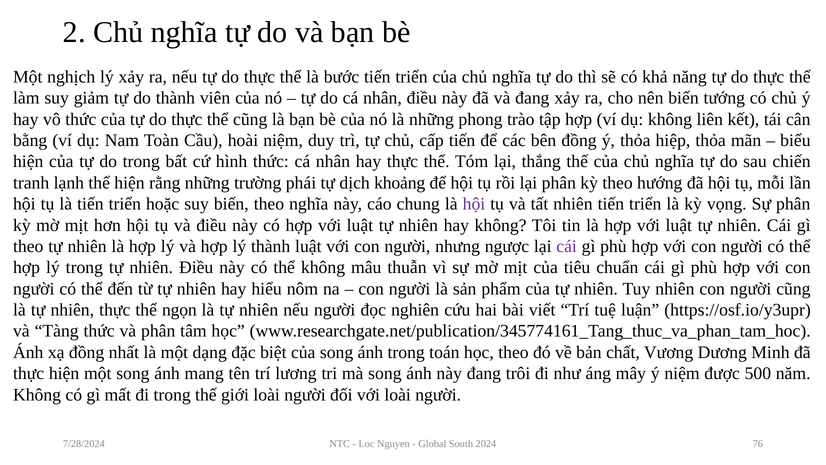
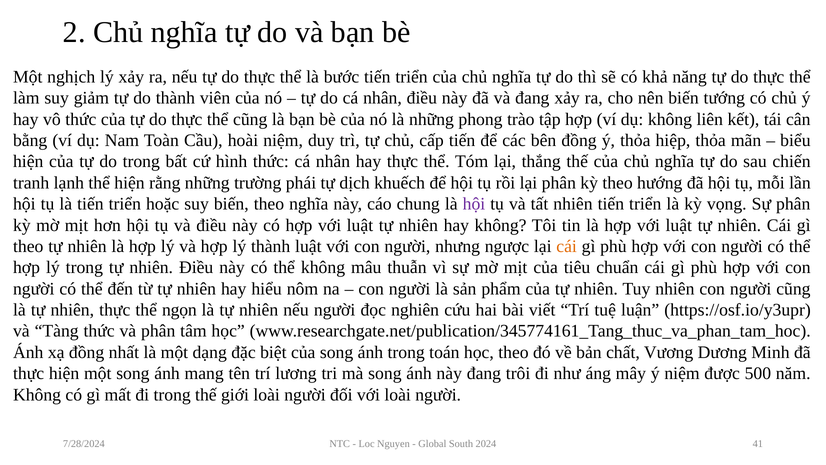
khoảng: khoảng -> khuếch
cái at (567, 246) colour: purple -> orange
76: 76 -> 41
